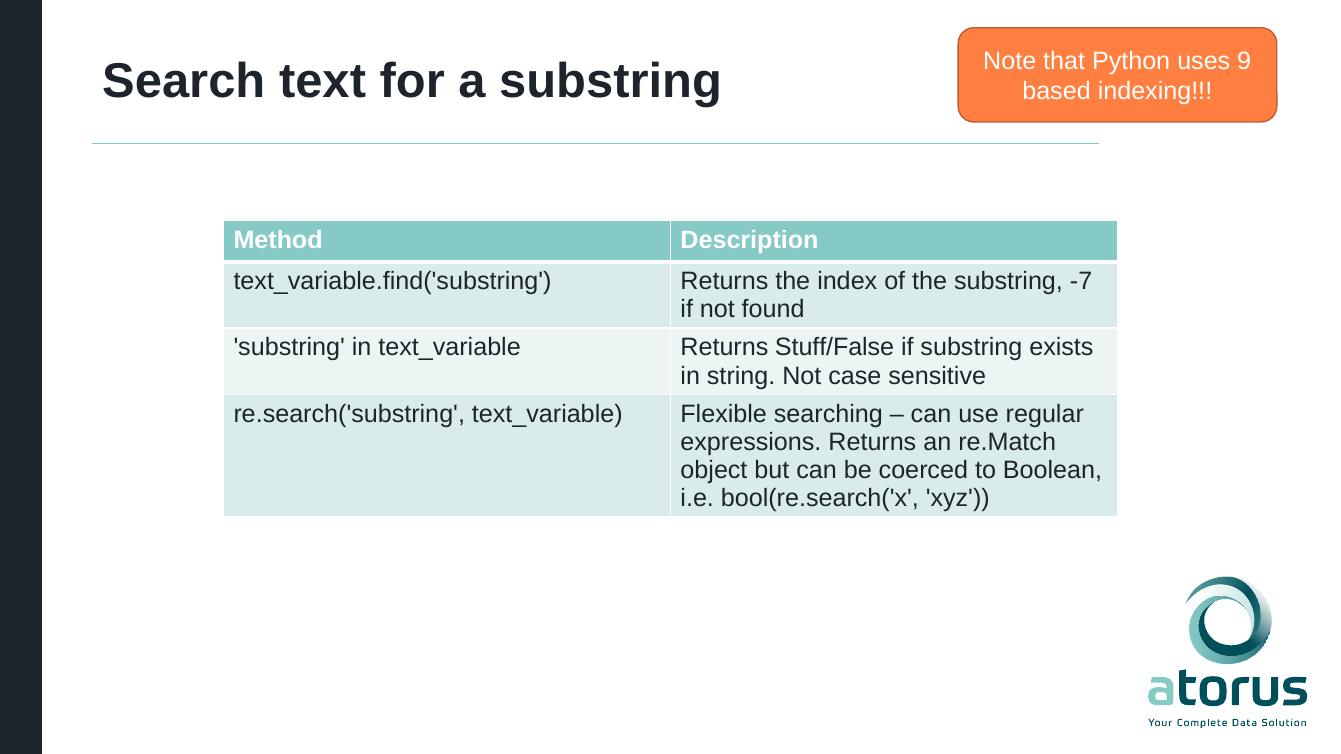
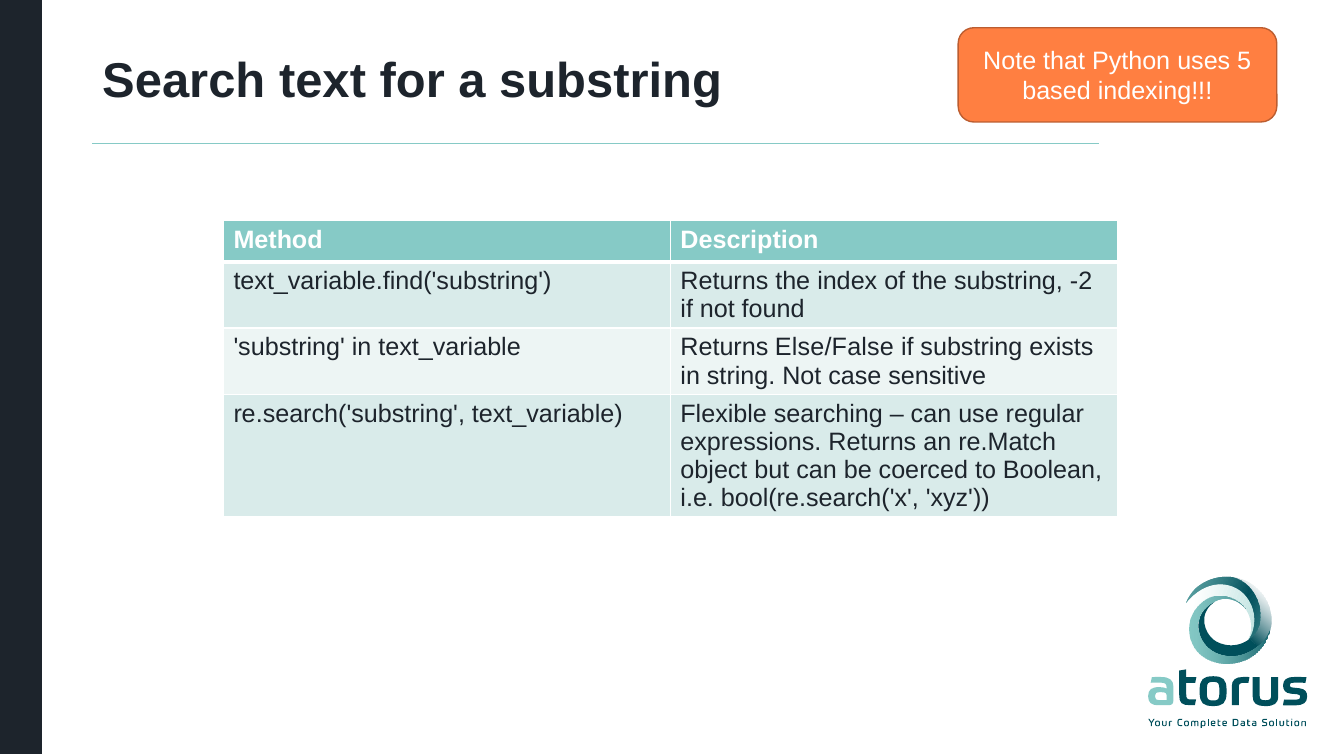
9: 9 -> 5
-7: -7 -> -2
Stuff/False: Stuff/False -> Else/False
